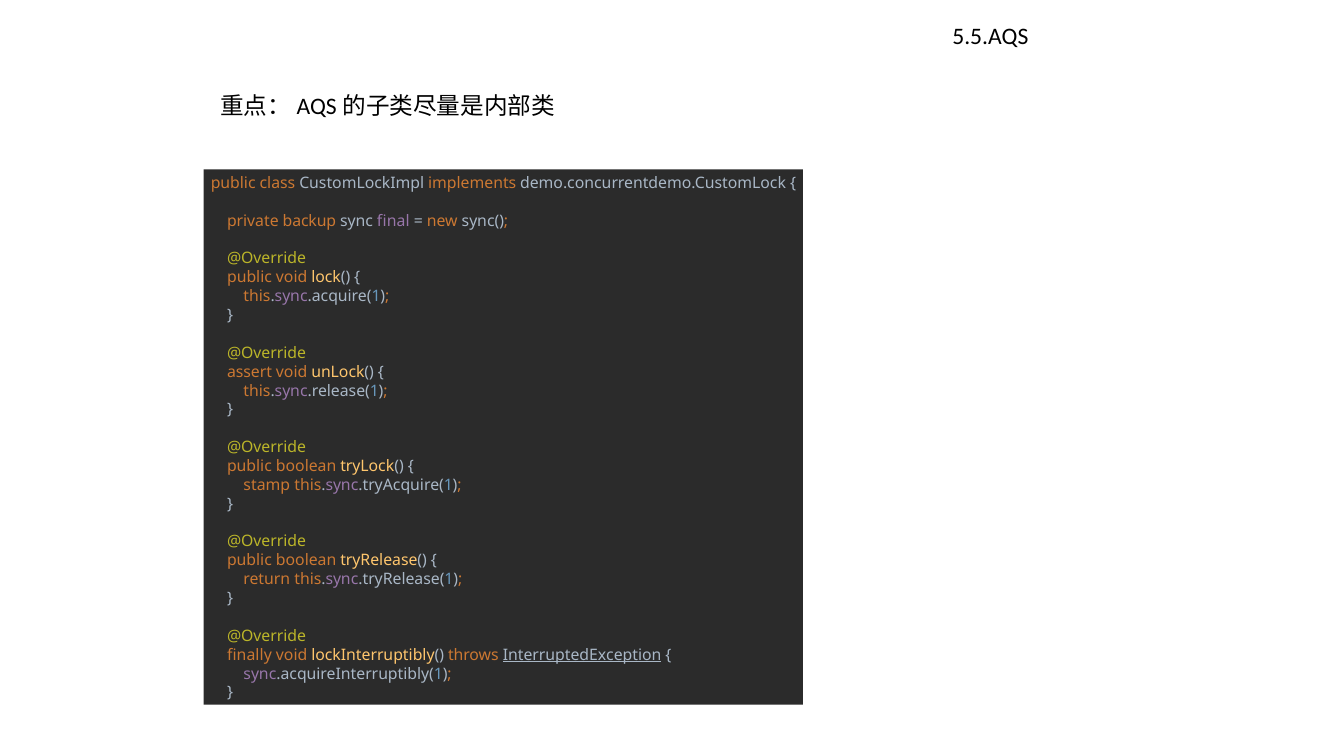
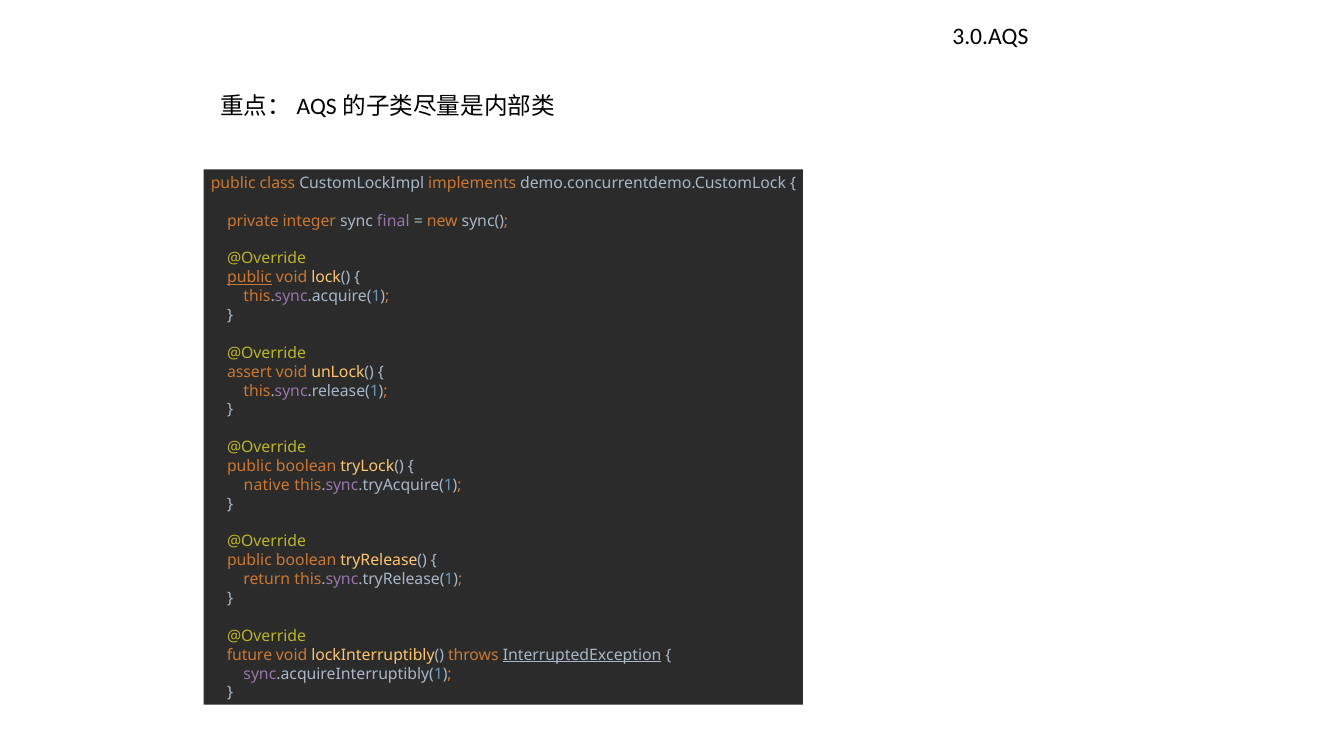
5.5.AQS: 5.5.AQS -> 3.0.AQS
backup: backup -> integer
public at (249, 278) underline: none -> present
stamp: stamp -> native
finally: finally -> future
